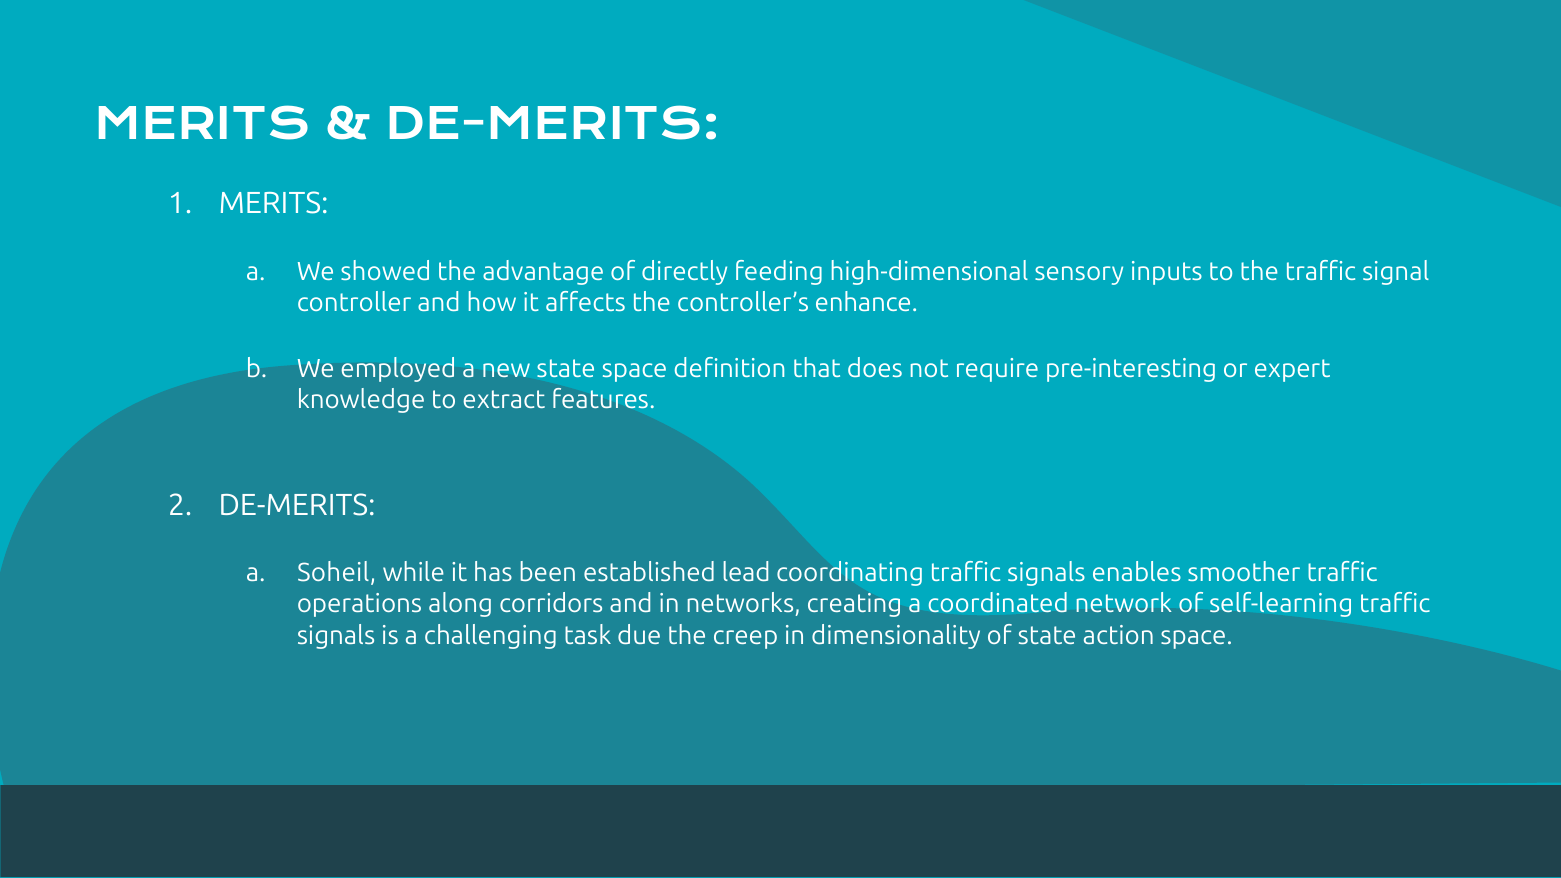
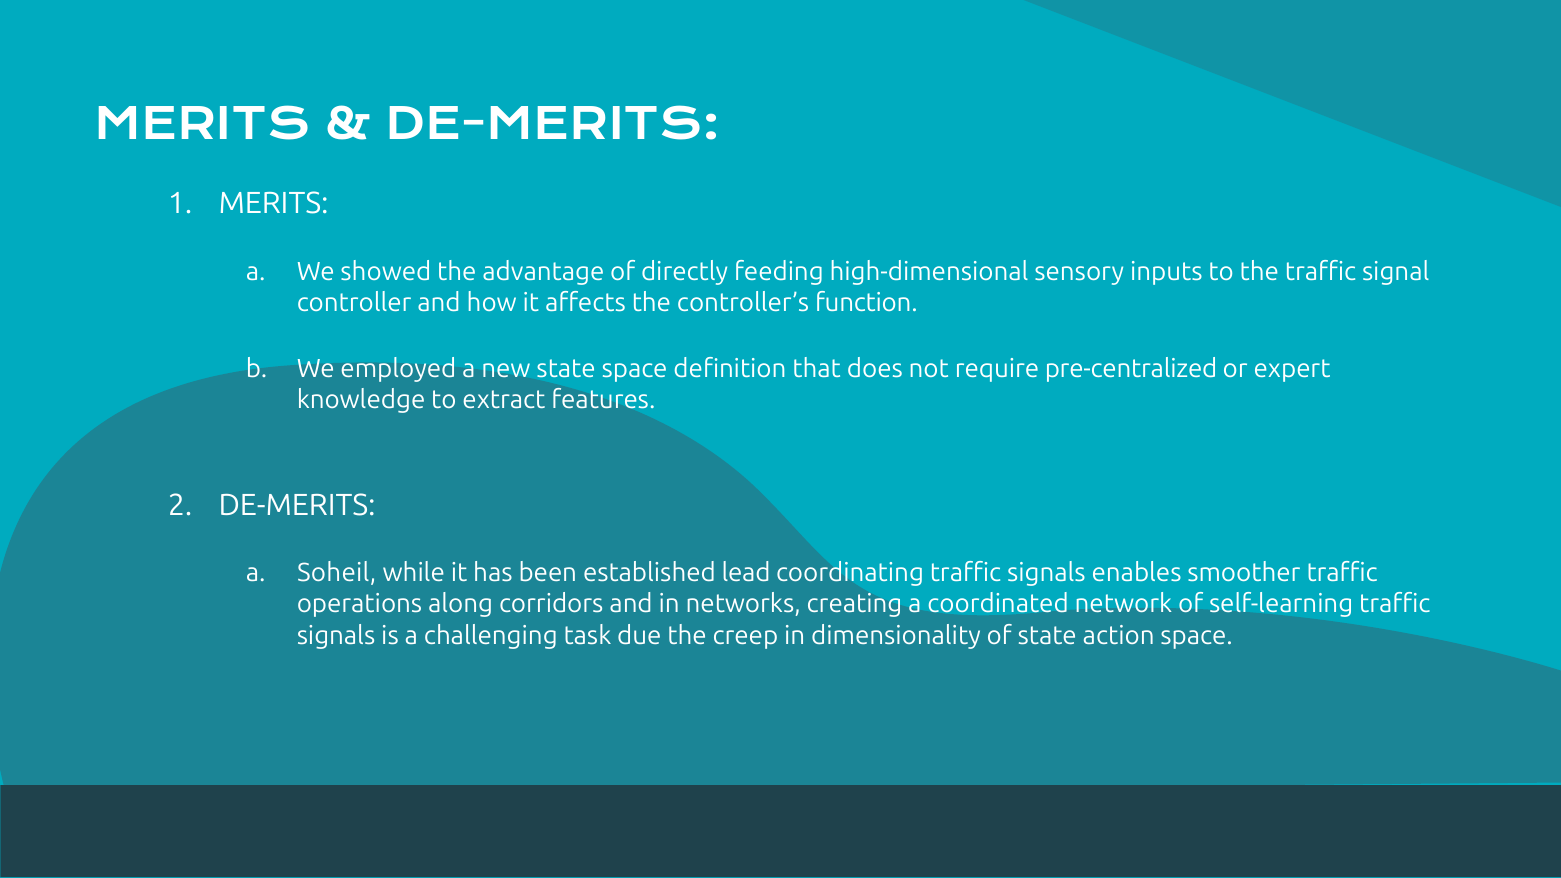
enhance: enhance -> function
pre-interesting: pre-interesting -> pre-centralized
